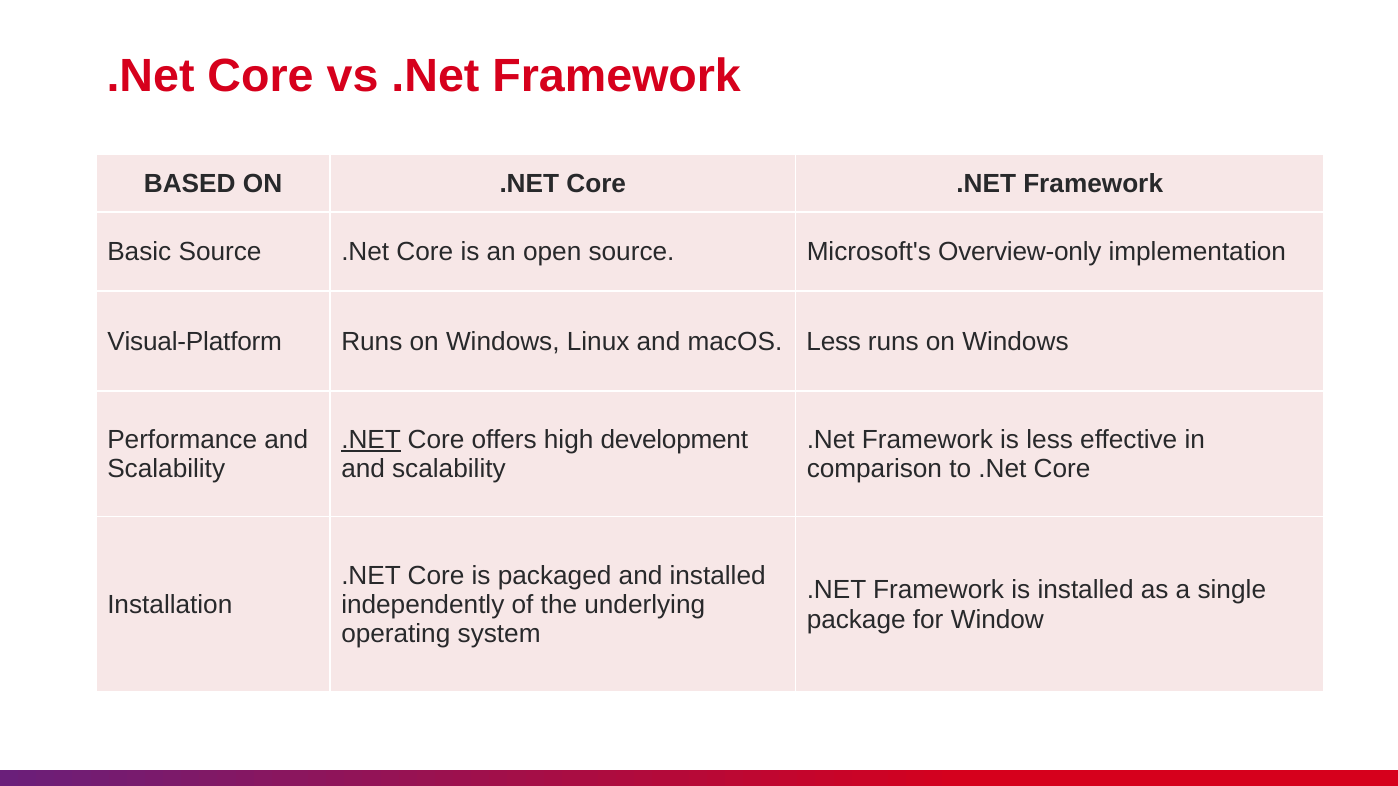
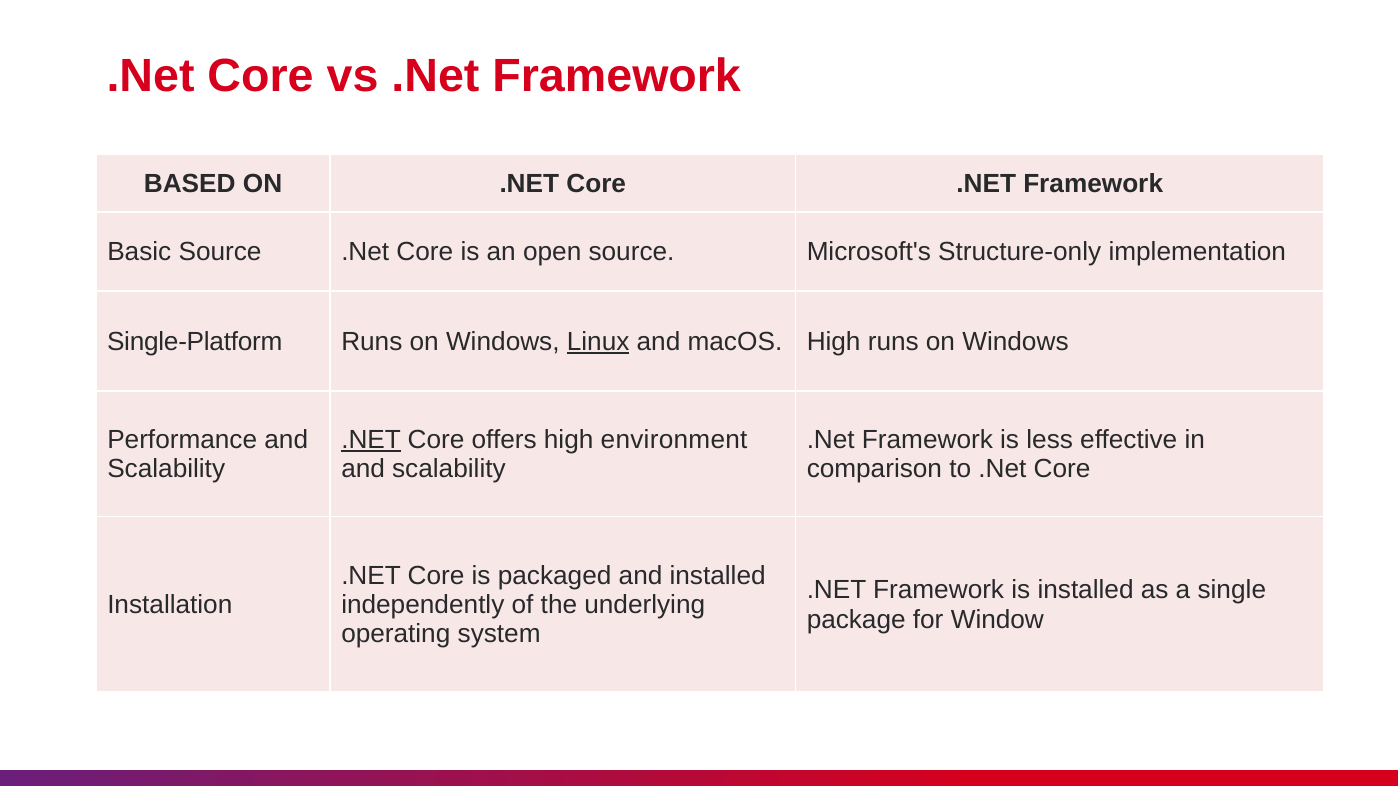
Overview-only: Overview-only -> Structure-only
Visual-Platform: Visual-Platform -> Single-Platform
Linux underline: none -> present
macOS Less: Less -> High
development: development -> environment
